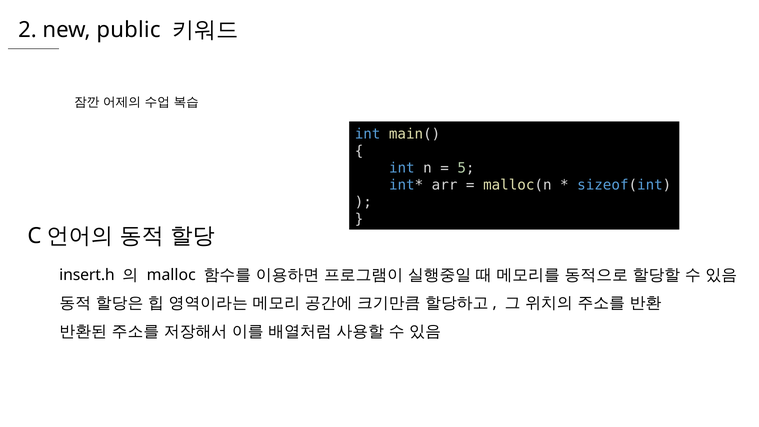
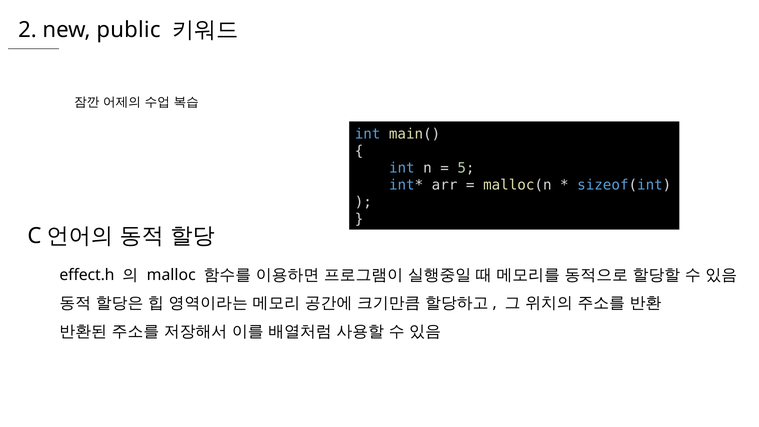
insert.h: insert.h -> effect.h
